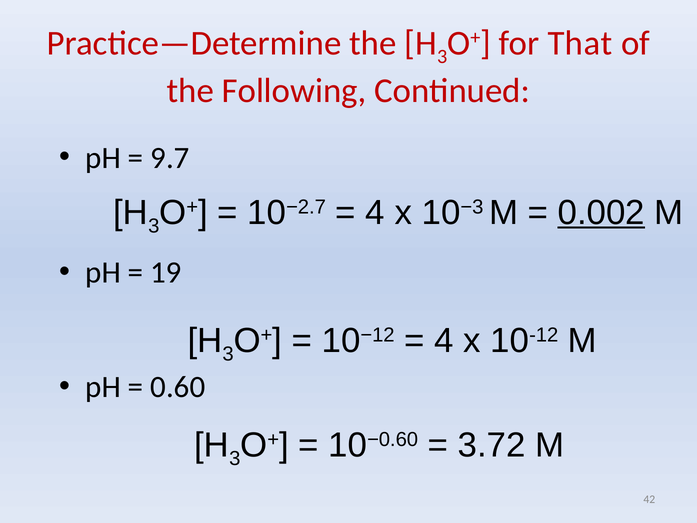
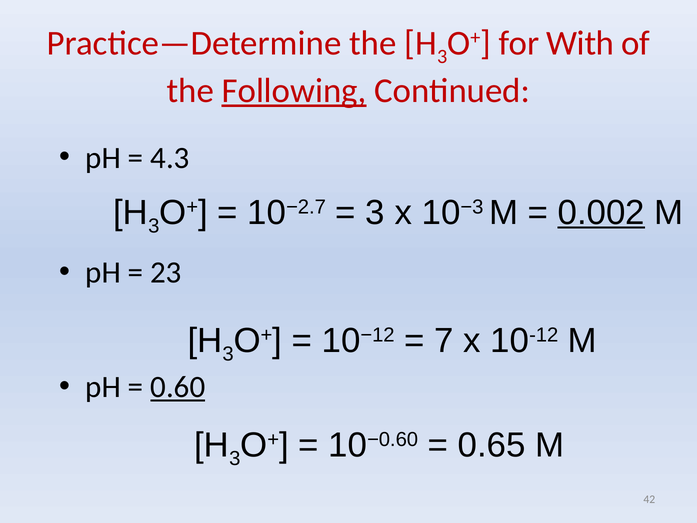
That: That -> With
Following underline: none -> present
9.7: 9.7 -> 4.3
4 at (375, 213): 4 -> 3
19: 19 -> 23
4 at (444, 340): 4 -> 7
0.60 underline: none -> present
3.72: 3.72 -> 0.65
